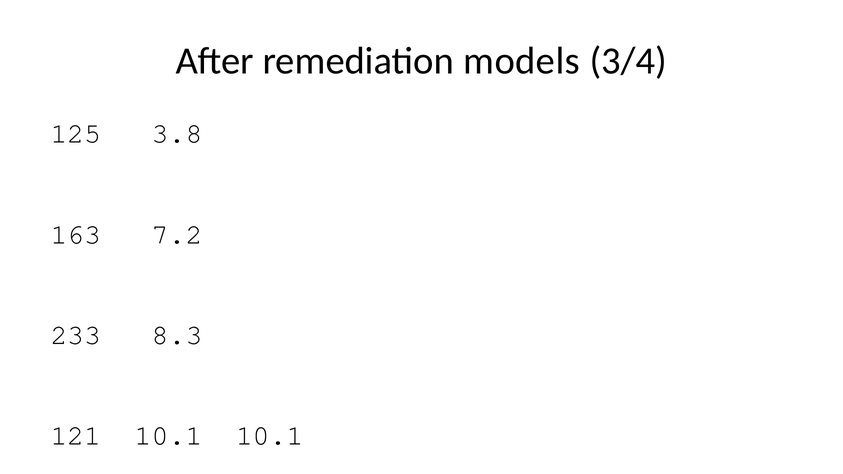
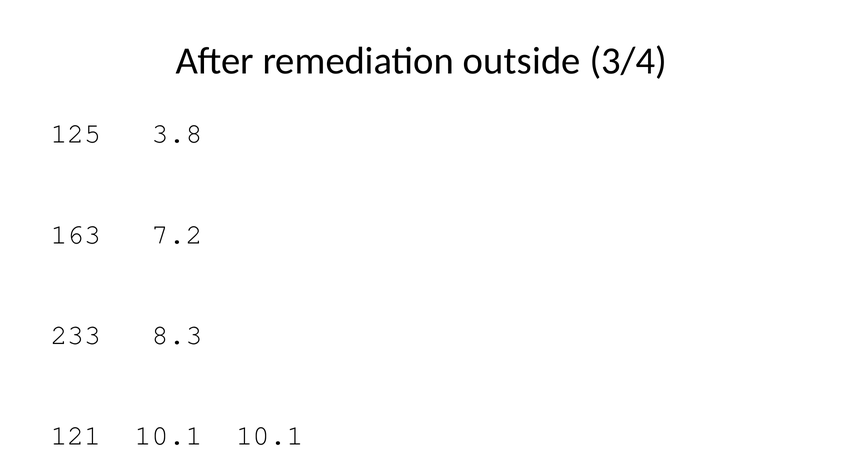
models: models -> outside
